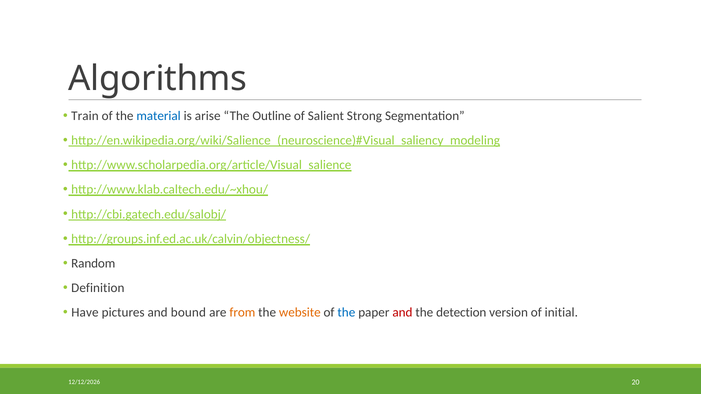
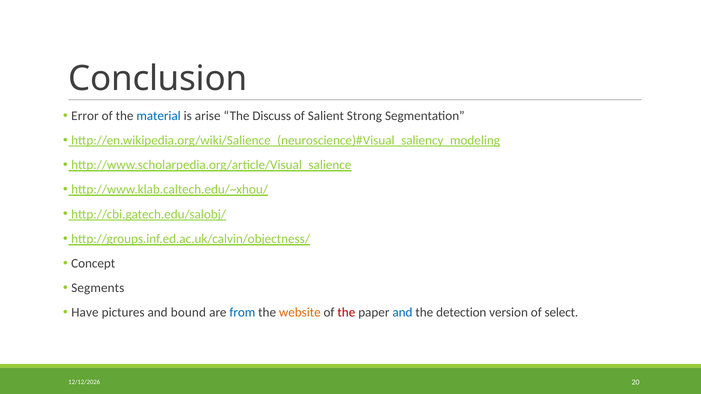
Algorithms: Algorithms -> Conclusion
Train: Train -> Error
Outline: Outline -> Discuss
Random: Random -> Concept
Definition: Definition -> Segments
from colour: orange -> blue
the at (346, 312) colour: blue -> red
and at (402, 312) colour: red -> blue
initial: initial -> select
